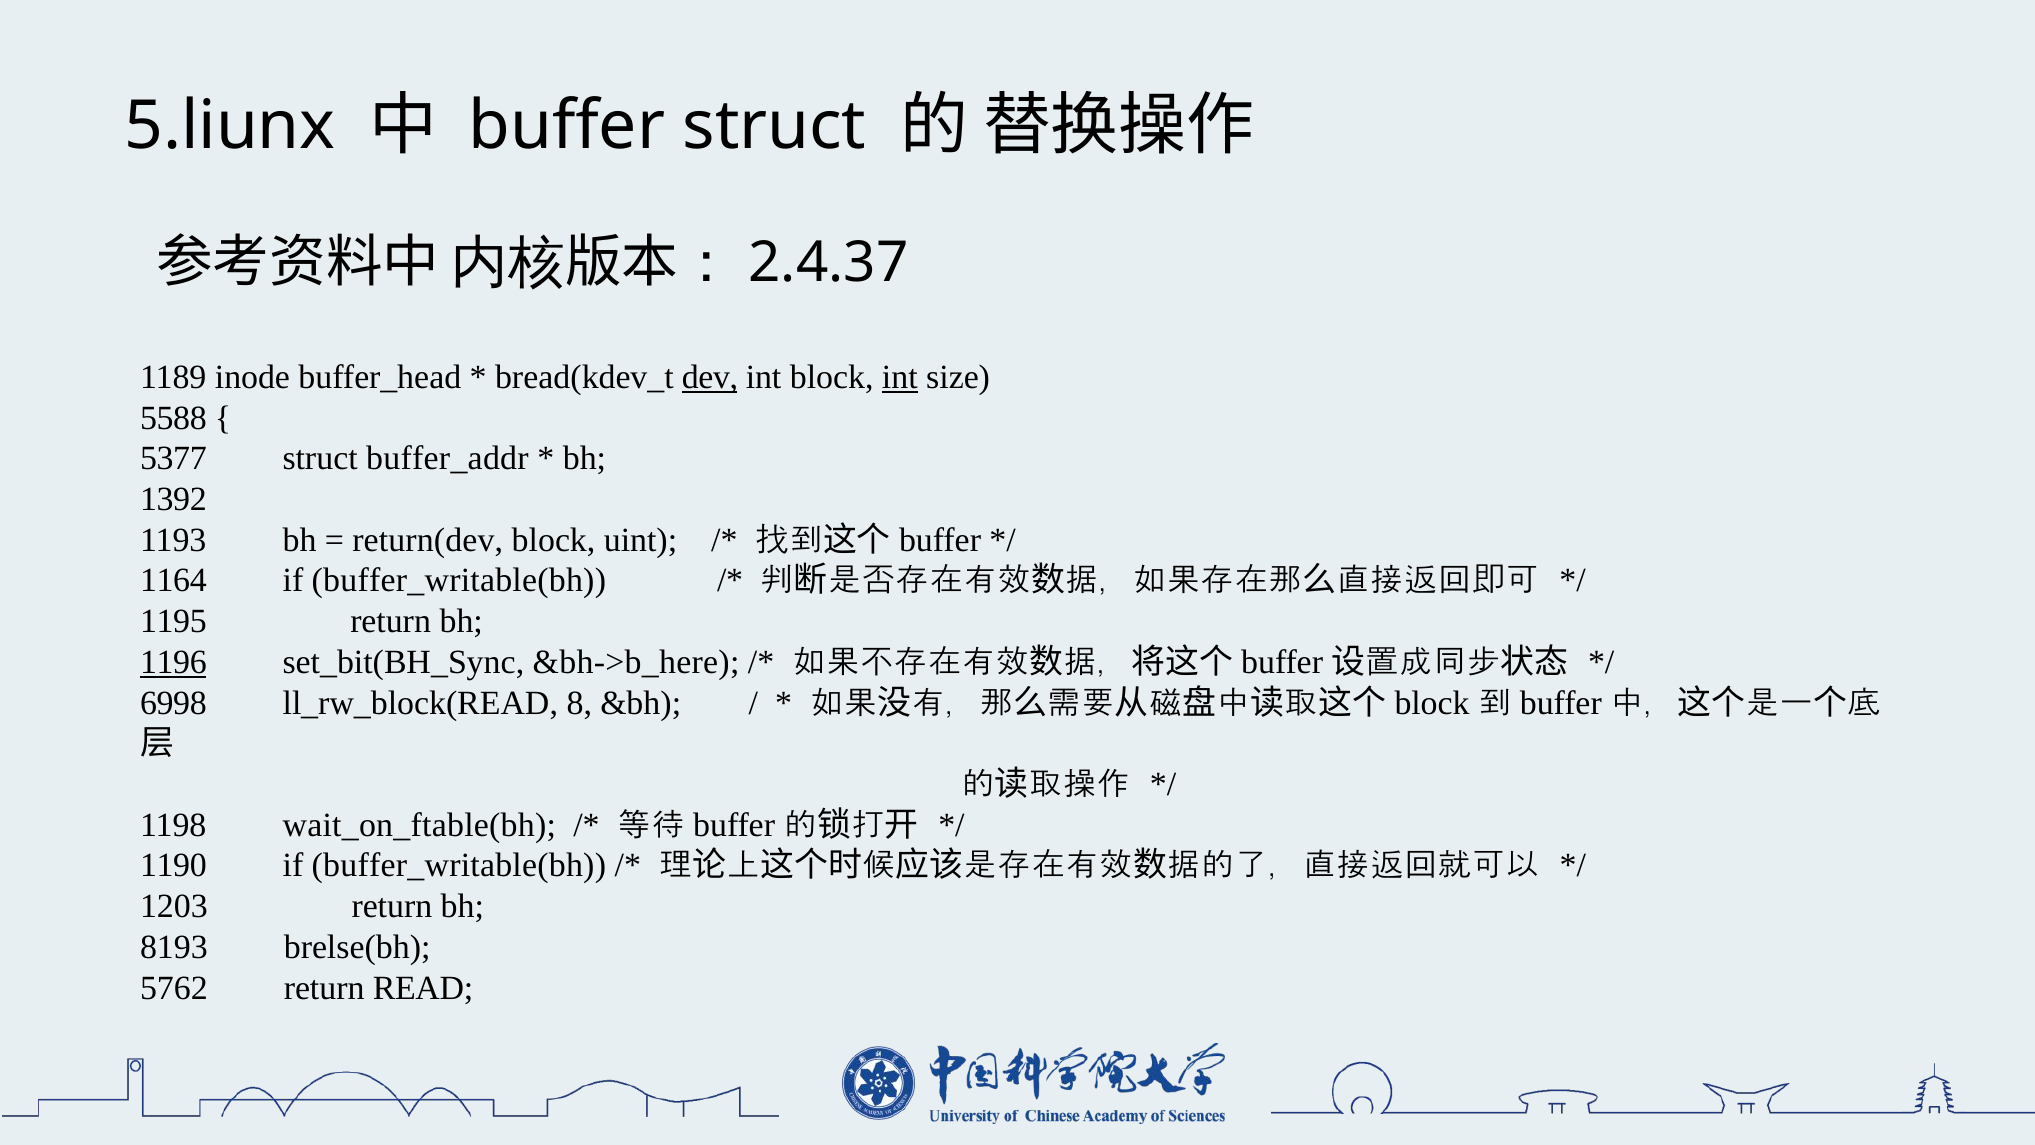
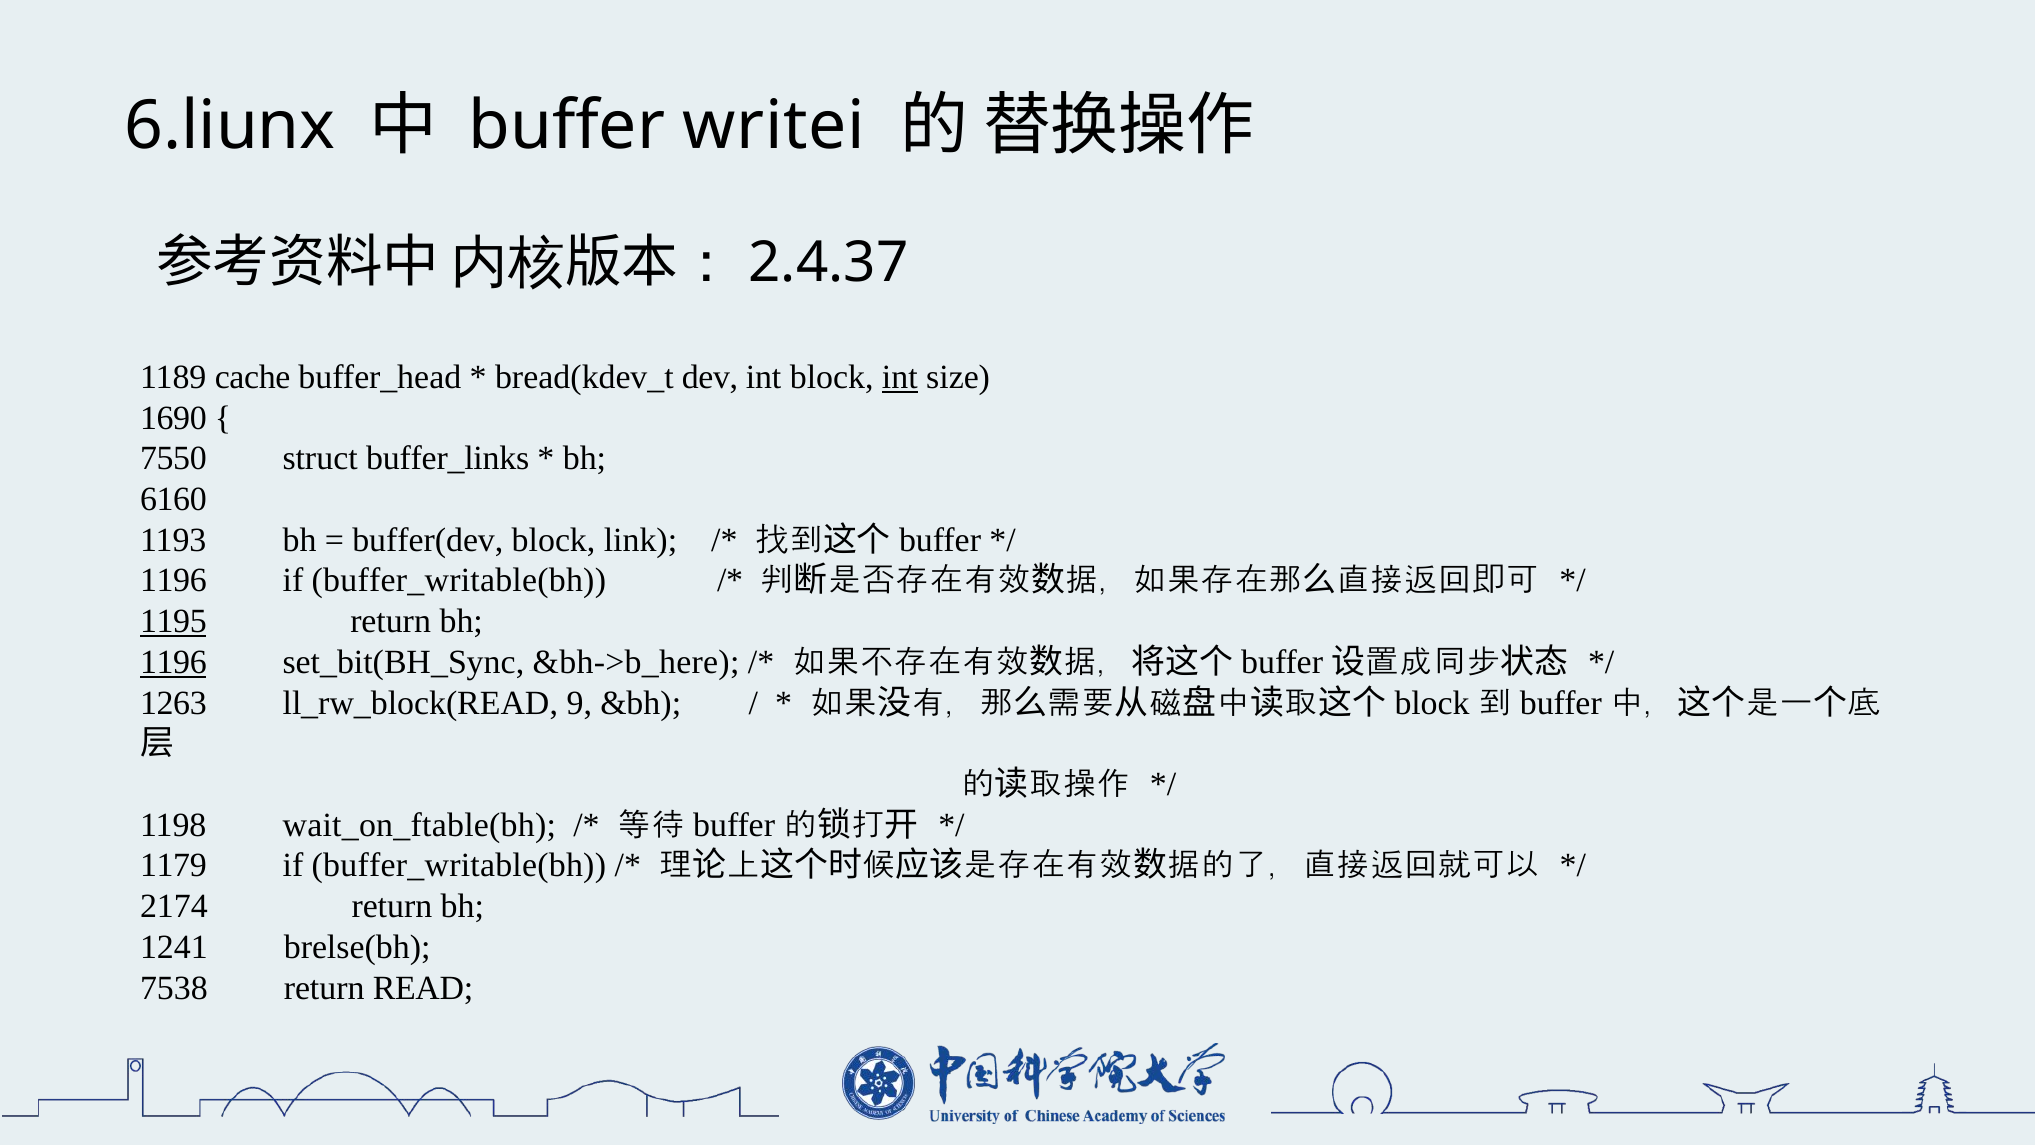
5.liunx: 5.liunx -> 6.liunx
buffer struct: struct -> writei
inode: inode -> cache
dev underline: present -> none
5588: 5588 -> 1690
5377: 5377 -> 7550
buffer_addr: buffer_addr -> buffer_links
1392: 1392 -> 6160
return(dev: return(dev -> buffer(dev
uint: uint -> link
1164 at (173, 581): 1164 -> 1196
1195 underline: none -> present
6998: 6998 -> 1263
8: 8 -> 9
1190: 1190 -> 1179
1203: 1203 -> 2174
8193: 8193 -> 1241
5762: 5762 -> 7538
